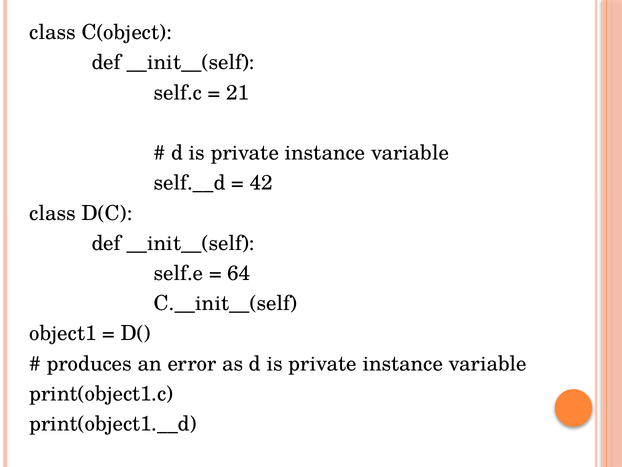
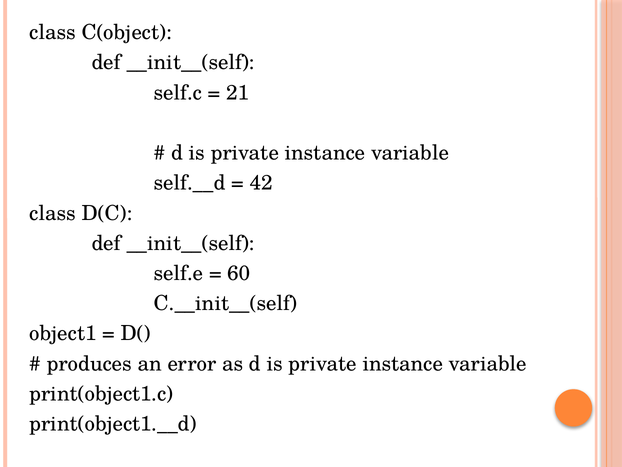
64: 64 -> 60
